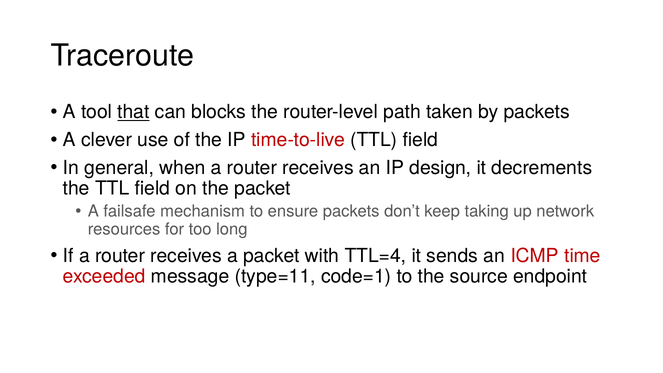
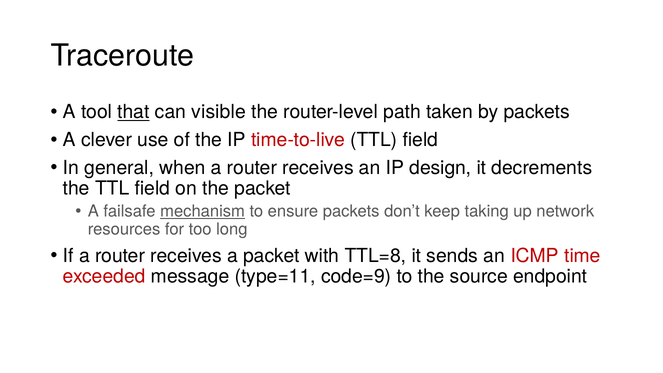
blocks: blocks -> visible
mechanism underline: none -> present
TTL=4: TTL=4 -> TTL=8
code=1: code=1 -> code=9
